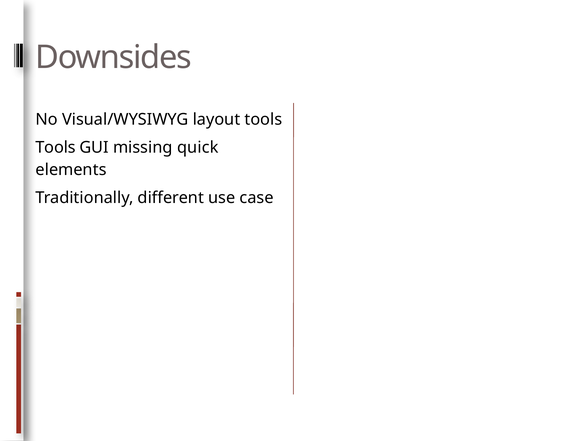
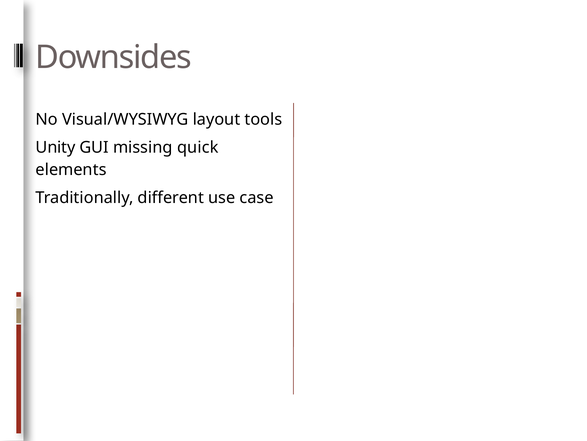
Tools at (55, 147): Tools -> Unity
